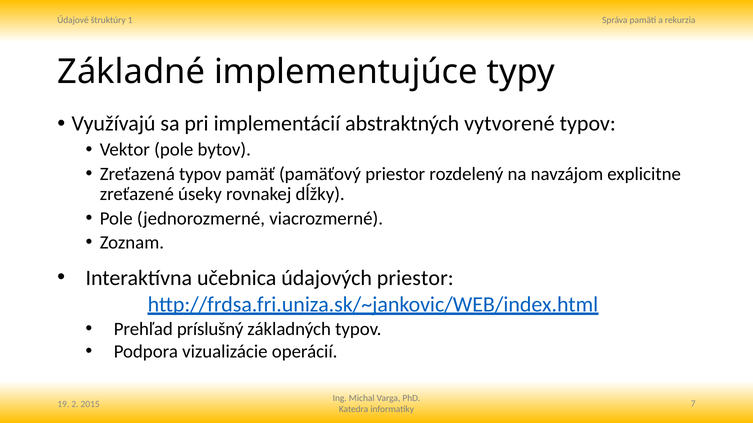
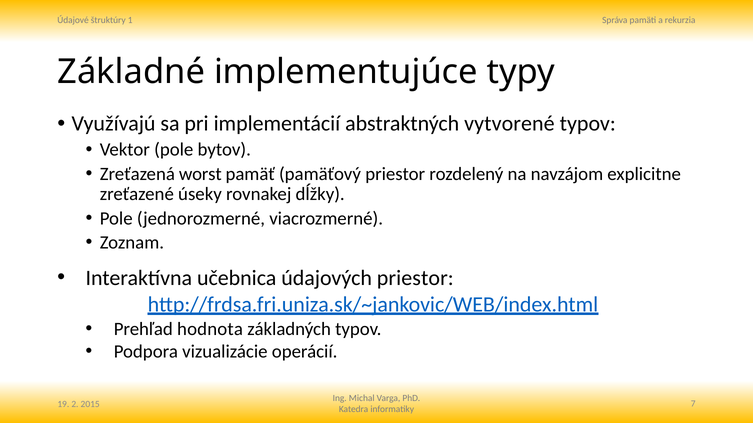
Zreťazená typov: typov -> worst
príslušný: príslušný -> hodnota
